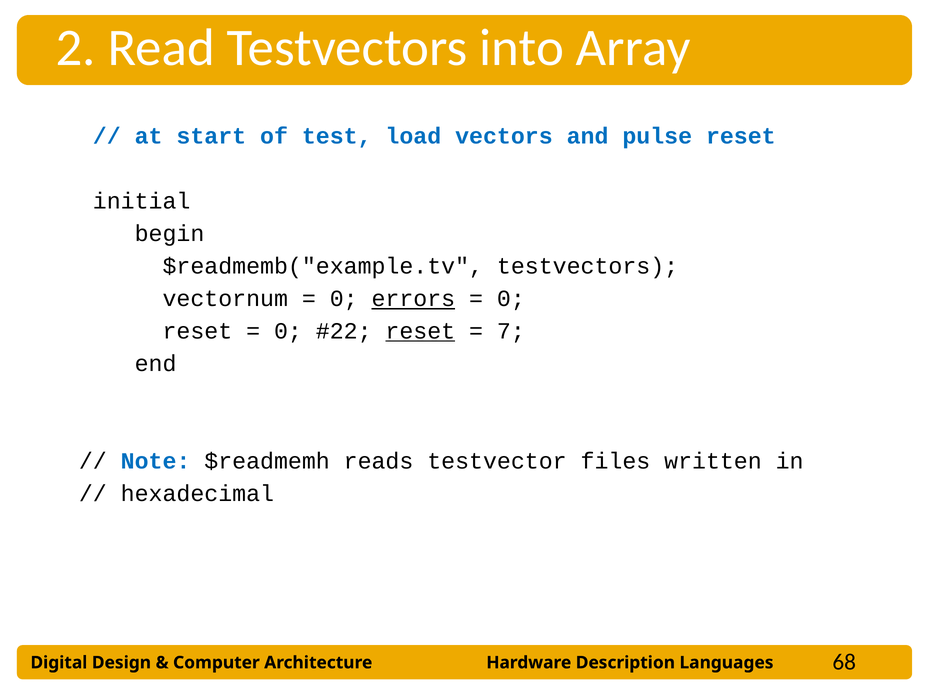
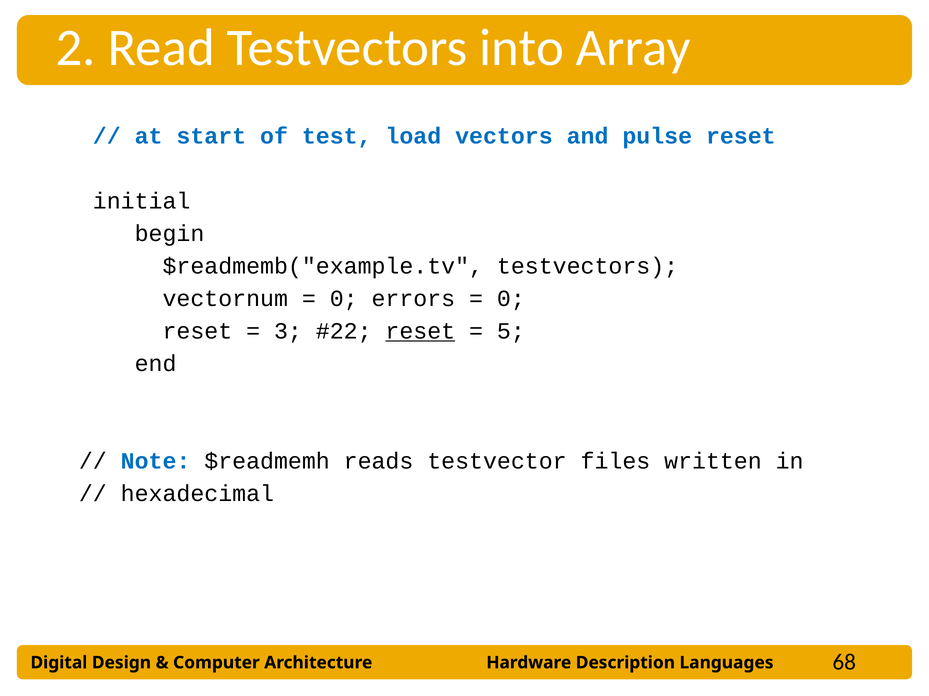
errors underline: present -> none
0 at (288, 331): 0 -> 3
7: 7 -> 5
